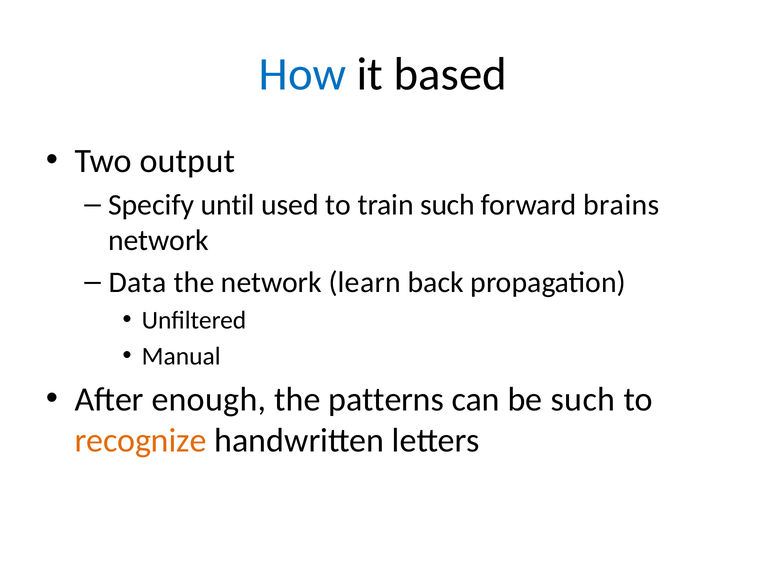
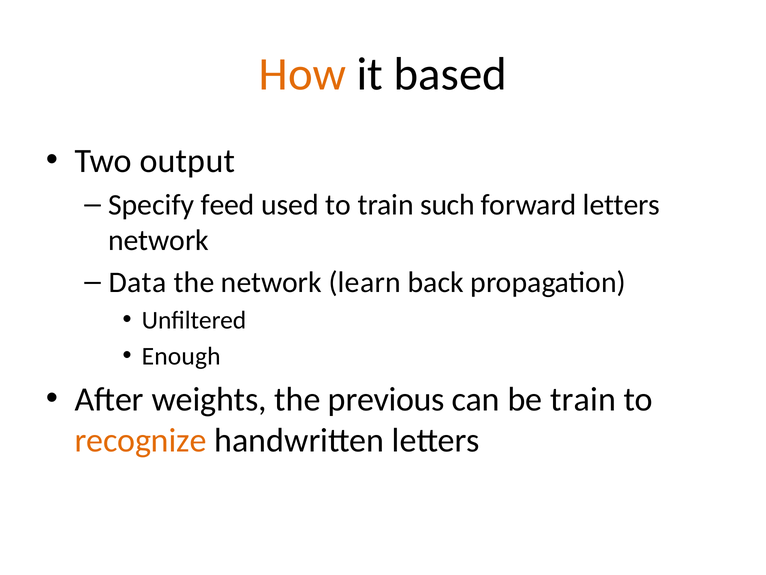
How colour: blue -> orange
until: until -> feed
forward brains: brains -> letters
Manual: Manual -> Enough
enough: enough -> weights
patterns: patterns -> previous
be such: such -> train
